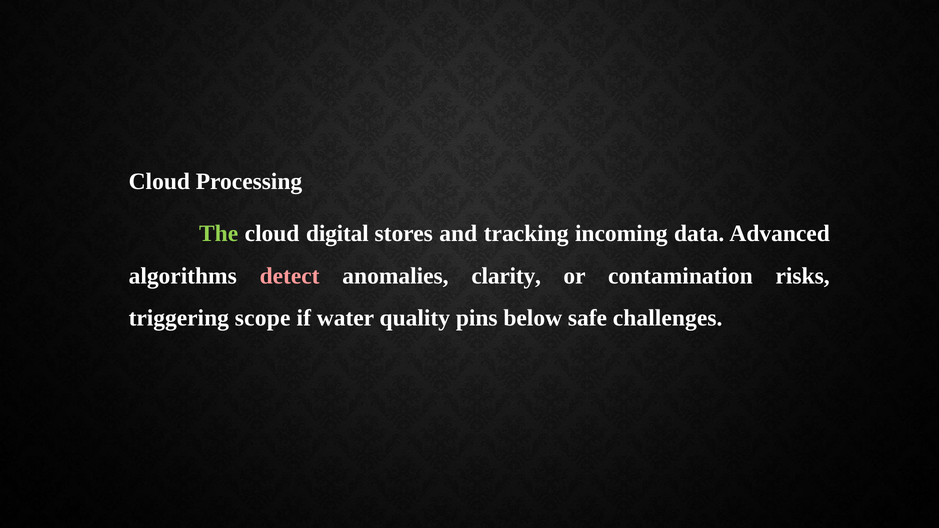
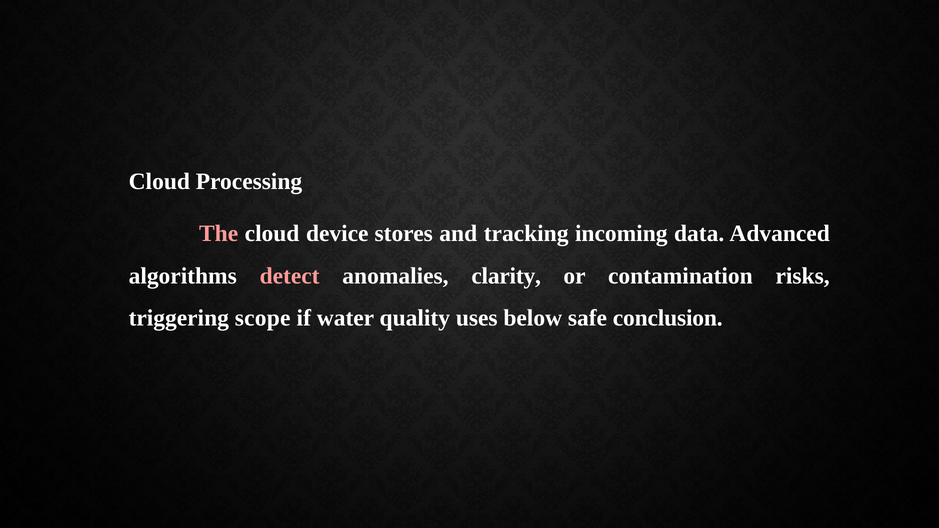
The colour: light green -> pink
digital: digital -> device
pins: pins -> uses
challenges: challenges -> conclusion
